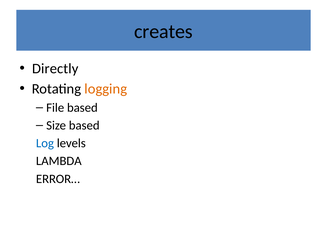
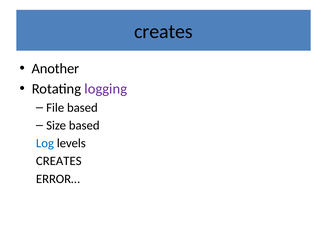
Directly: Directly -> Another
logging colour: orange -> purple
LAMBDA at (59, 161): LAMBDA -> CREATES
